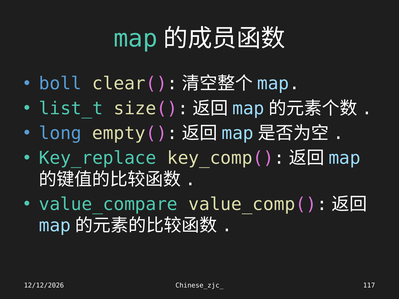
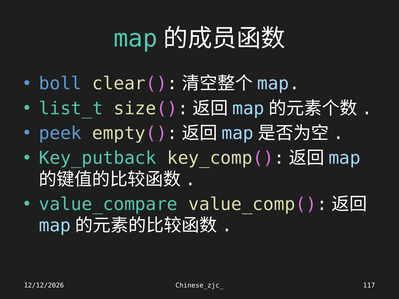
long: long -> peek
Key_replace: Key_replace -> Key_putback
